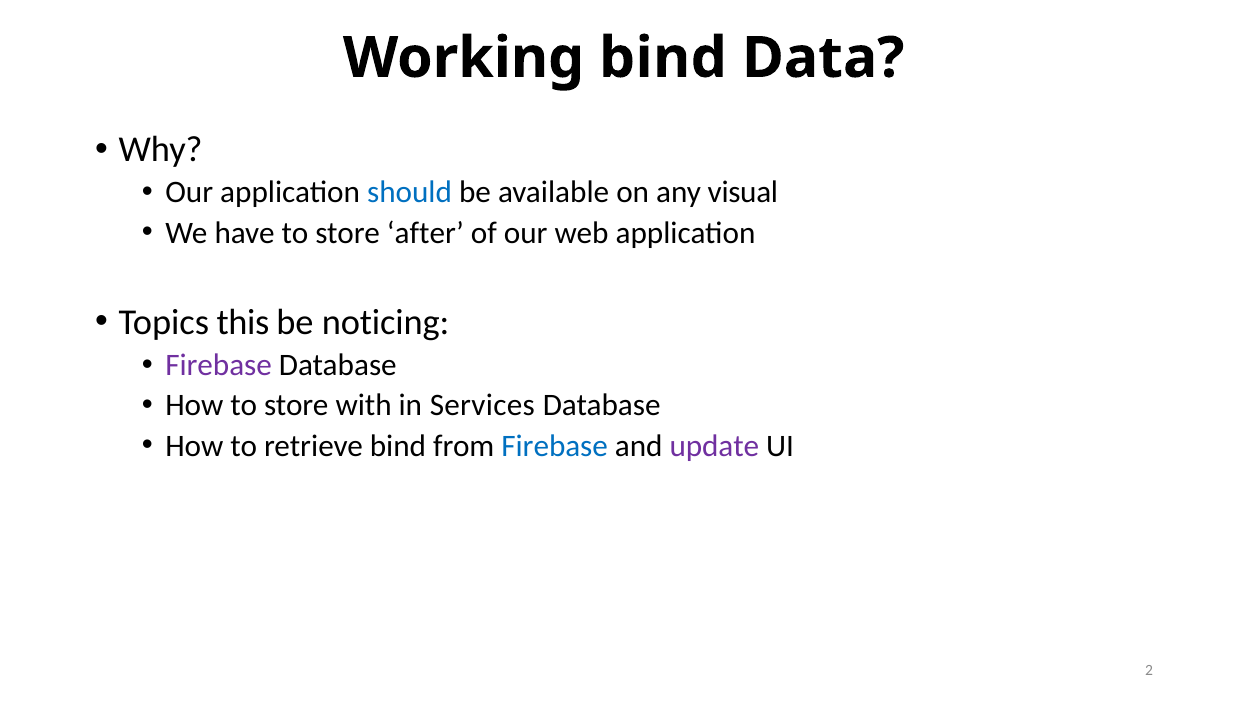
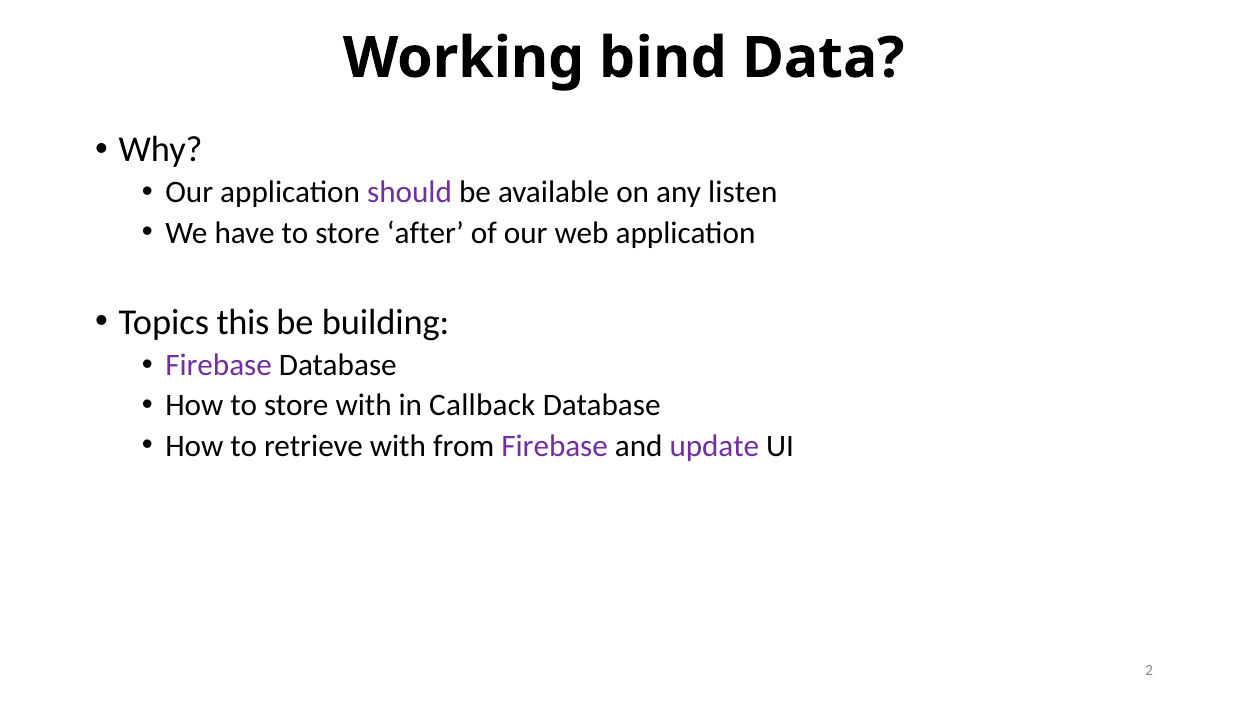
should colour: blue -> purple
visual: visual -> listen
noticing: noticing -> building
Services: Services -> Callback
retrieve bind: bind -> with
Firebase at (555, 446) colour: blue -> purple
